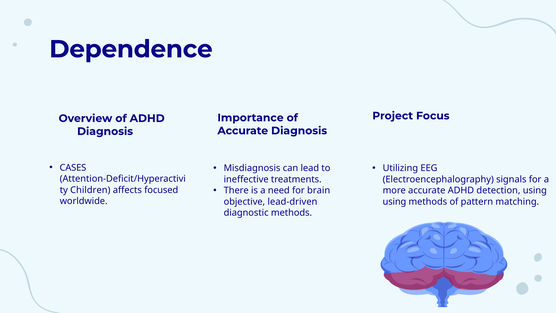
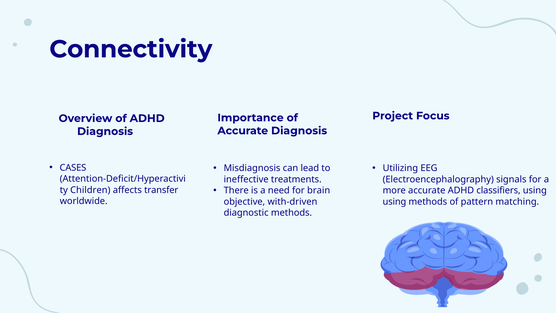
Dependence: Dependence -> Connectivity
focused: focused -> transfer
detection: detection -> classifiers
lead-driven: lead-driven -> with-driven
